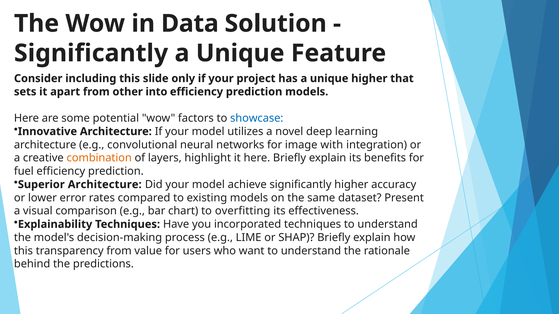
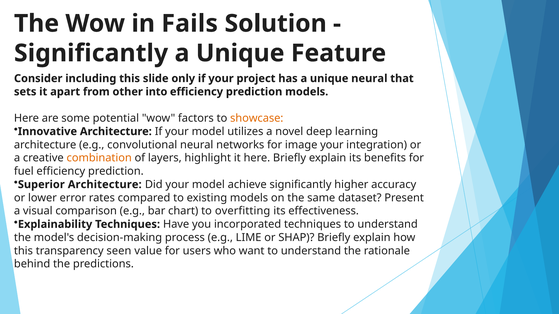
Data: Data -> Fails
unique higher: higher -> neural
showcase colour: blue -> orange
image with: with -> your
transparency from: from -> seen
